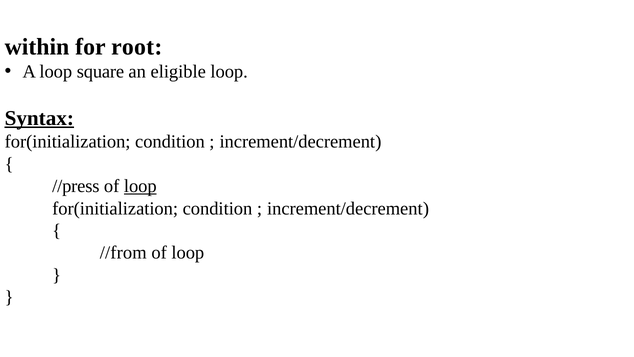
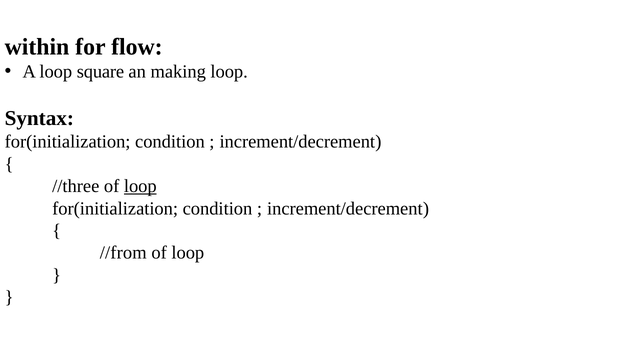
root: root -> flow
eligible: eligible -> making
Syntax underline: present -> none
//press: //press -> //three
